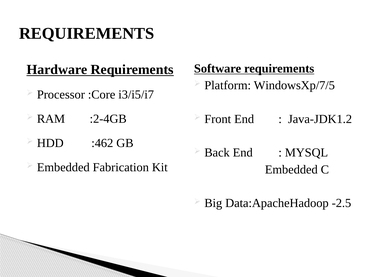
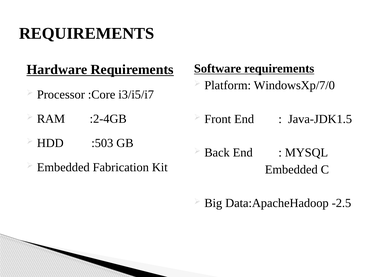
WindowsXp/7/5: WindowsXp/7/5 -> WindowsXp/7/0
Java-JDK1.2: Java-JDK1.2 -> Java-JDK1.5
:462: :462 -> :503
